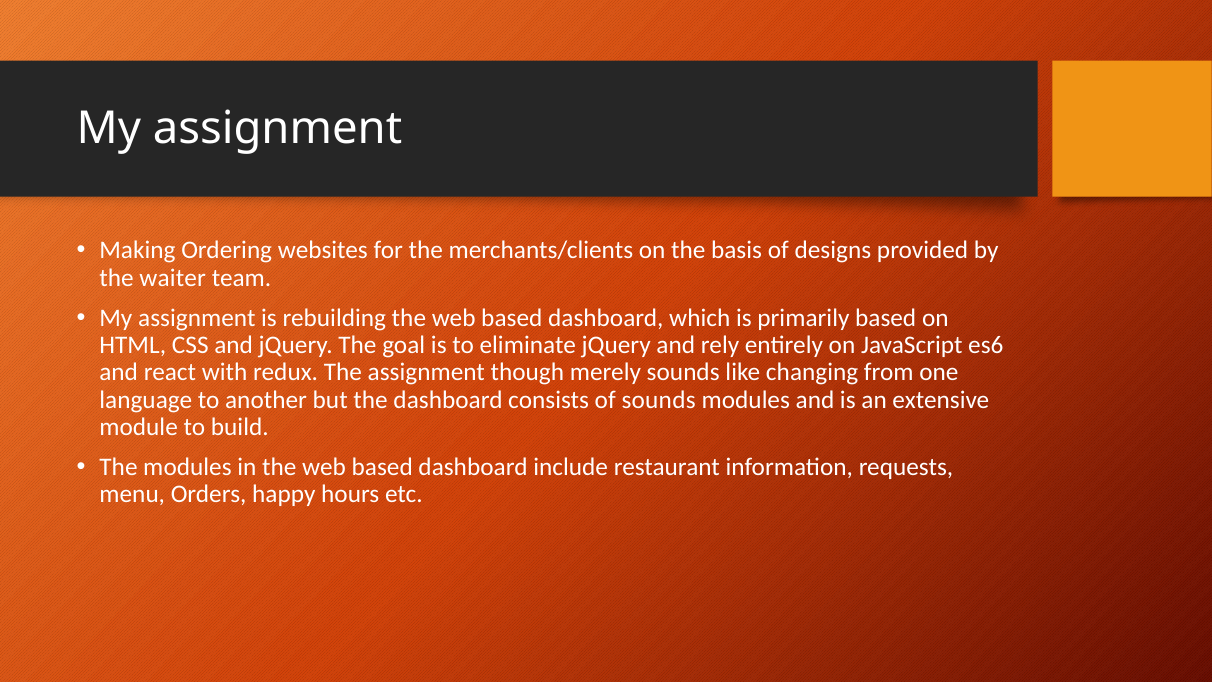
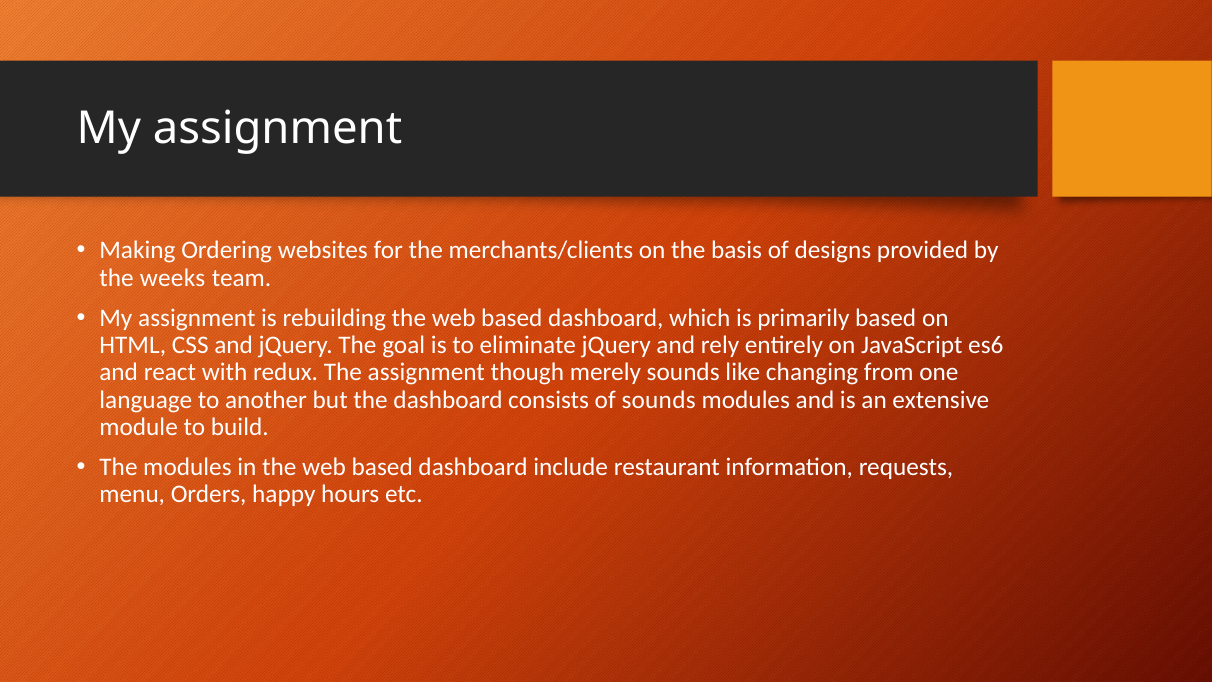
waiter: waiter -> weeks
